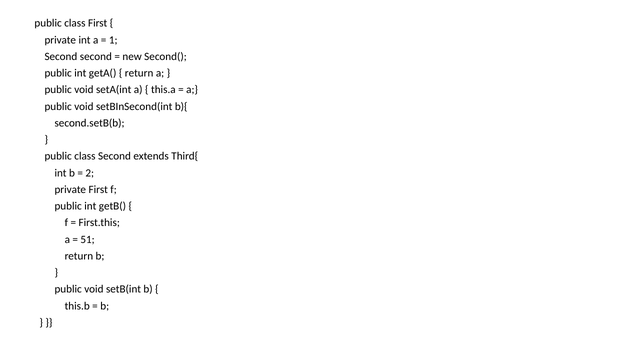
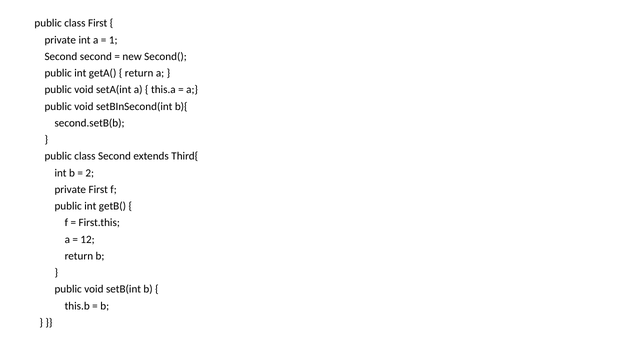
51: 51 -> 12
